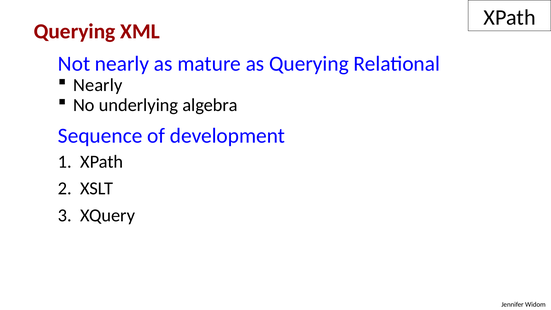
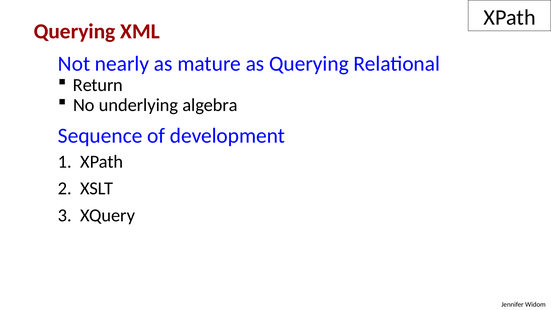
Nearly at (98, 85): Nearly -> Return
